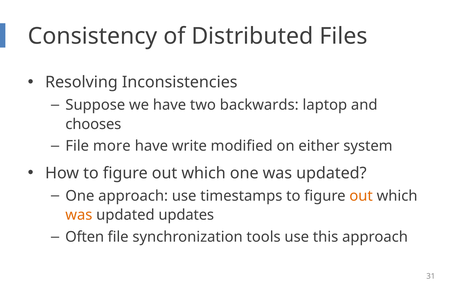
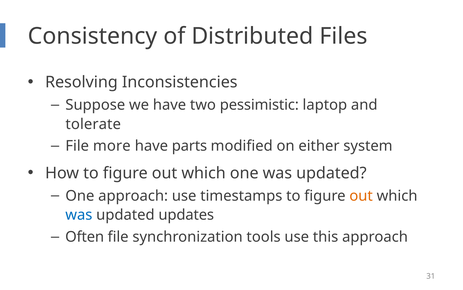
backwards: backwards -> pessimistic
chooses: chooses -> tolerate
write: write -> parts
was at (79, 215) colour: orange -> blue
